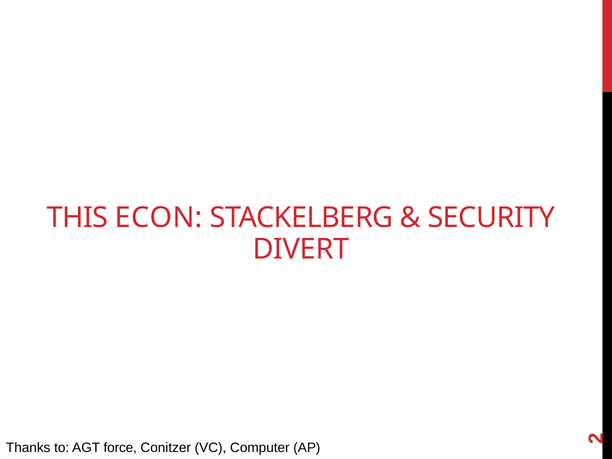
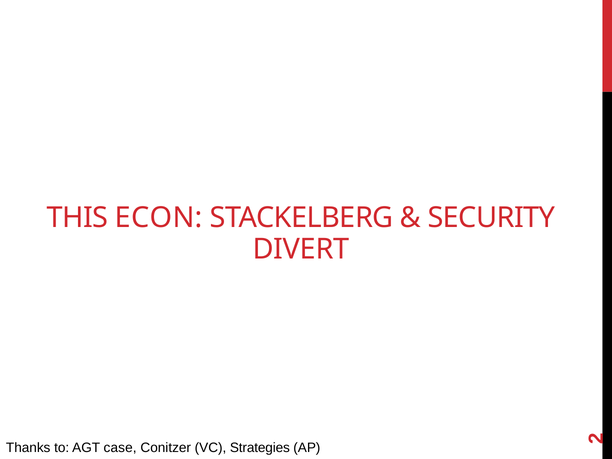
force: force -> case
Computer: Computer -> Strategies
